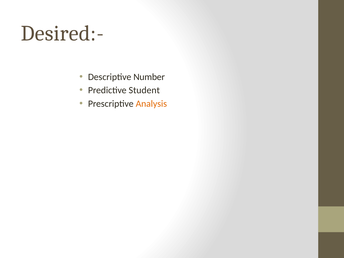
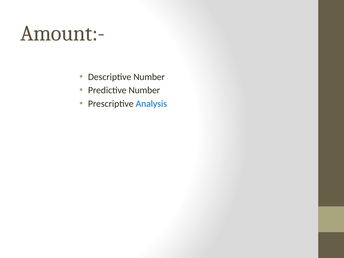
Desired:-: Desired:- -> Amount:-
Predictive Student: Student -> Number
Analysis colour: orange -> blue
